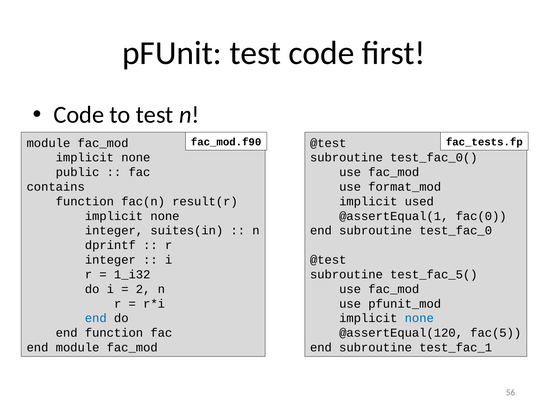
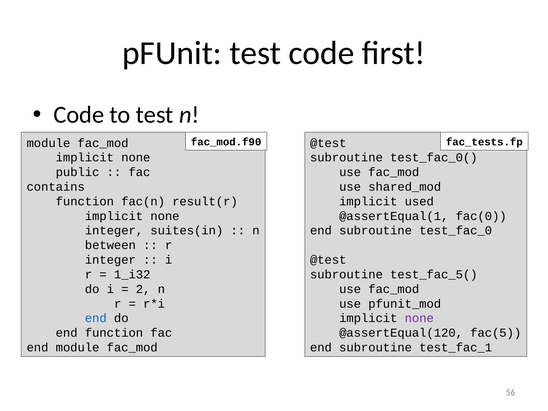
format_mod: format_mod -> shared_mod
dprintf: dprintf -> between
none at (419, 318) colour: blue -> purple
